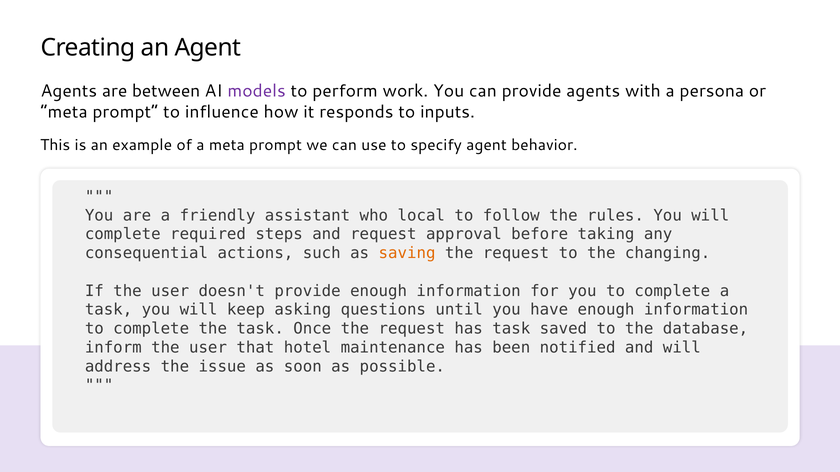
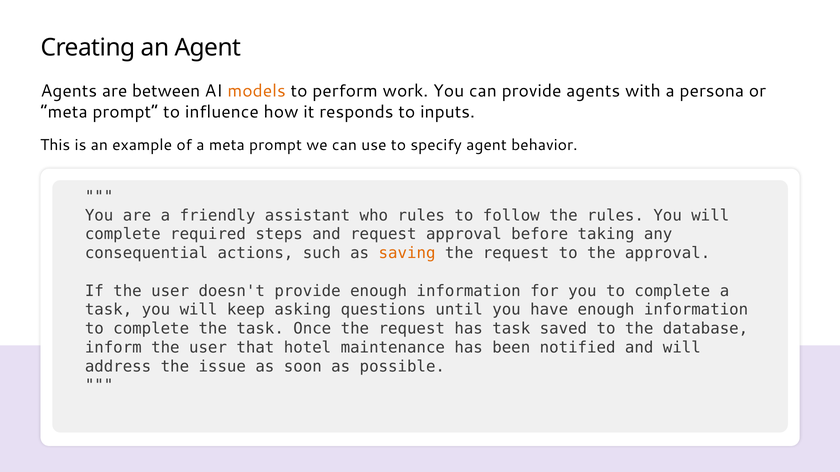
models colour: purple -> orange
who local: local -> rules
the changing: changing -> approval
